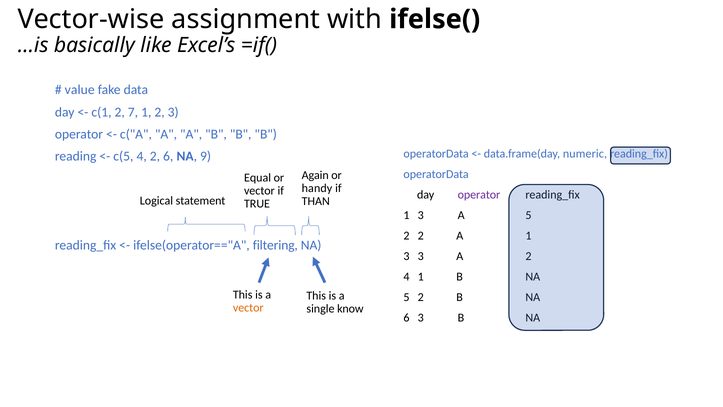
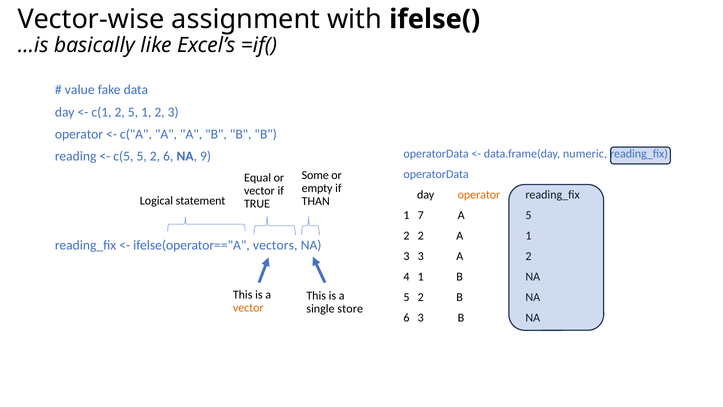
2 7: 7 -> 5
c(5 4: 4 -> 5
Again: Again -> Some
handy: handy -> empty
operator at (479, 195) colour: purple -> orange
3 at (421, 215): 3 -> 7
filtering: filtering -> vectors
know: know -> store
